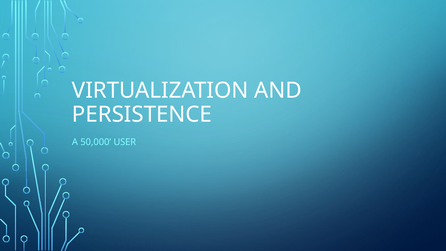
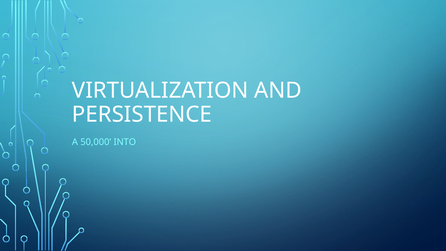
USER: USER -> INTO
